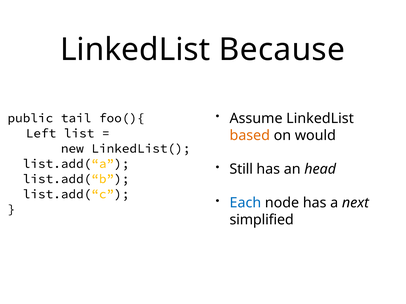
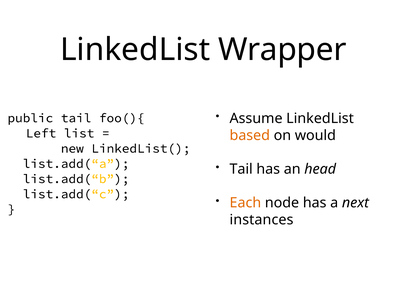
Because: Because -> Wrapper
Still at (241, 169): Still -> Tail
Each colour: blue -> orange
simplified: simplified -> instances
